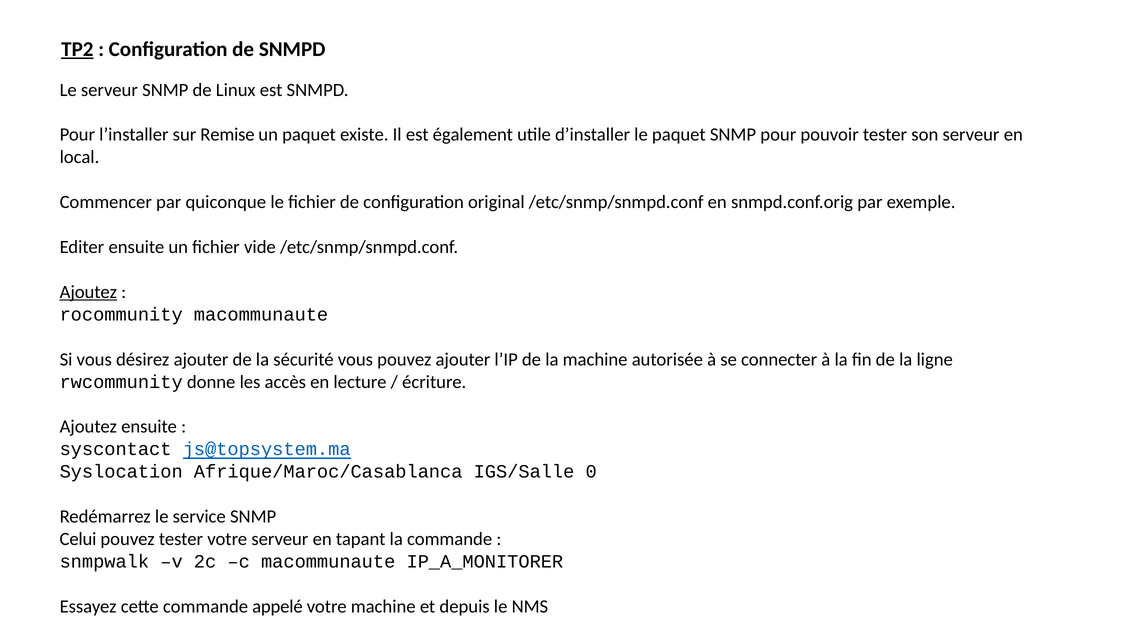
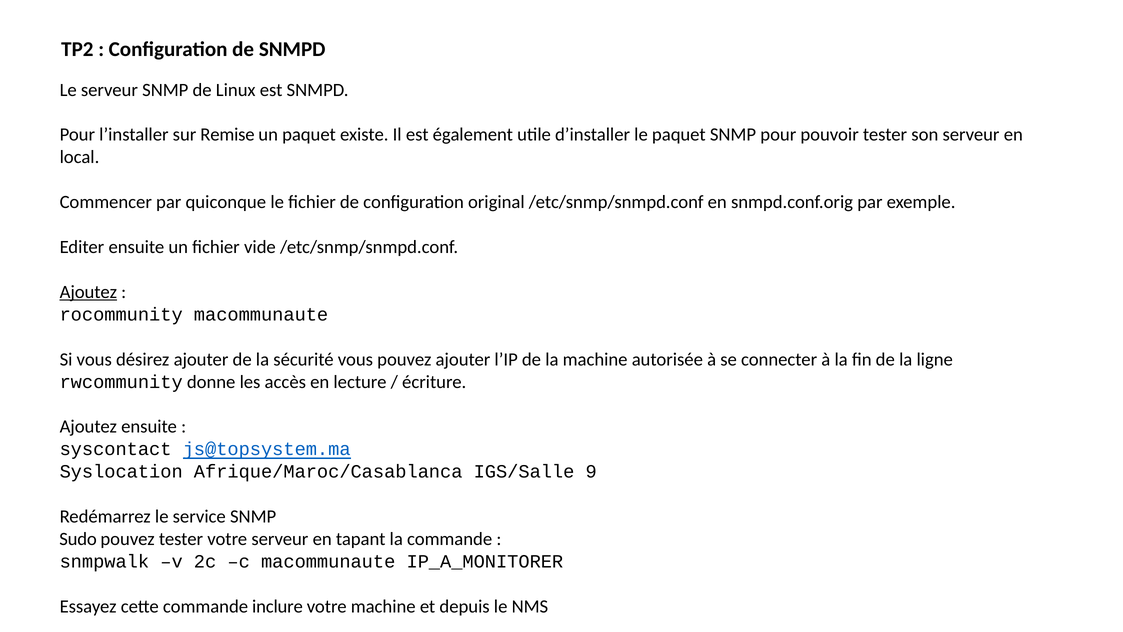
TP2 underline: present -> none
0: 0 -> 9
Celui: Celui -> Sudo
appelé: appelé -> inclure
